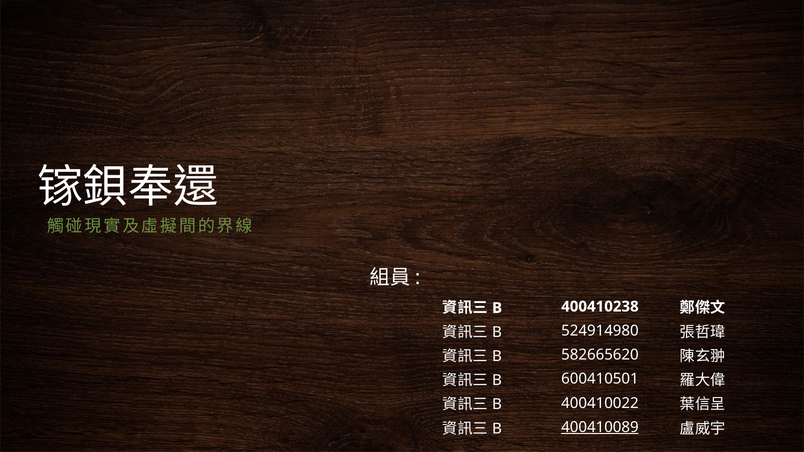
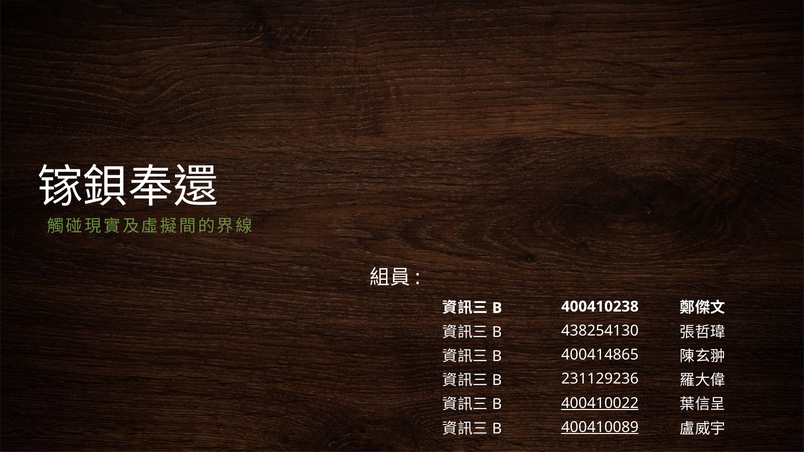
524914980: 524914980 -> 438254130
582665620: 582665620 -> 400414865
600410501: 600410501 -> 231129236
400410022 underline: none -> present
